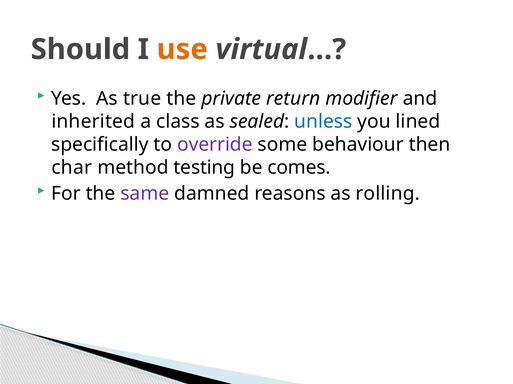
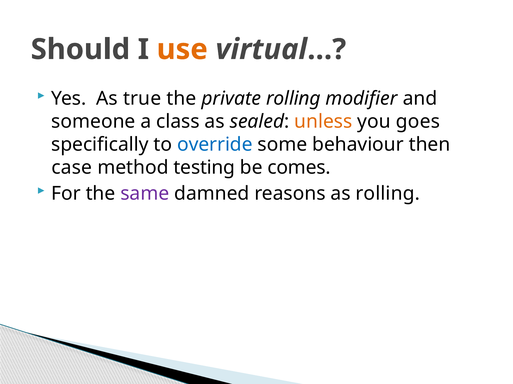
private return: return -> rolling
inherited: inherited -> someone
unless colour: blue -> orange
lined: lined -> goes
override colour: purple -> blue
char: char -> case
